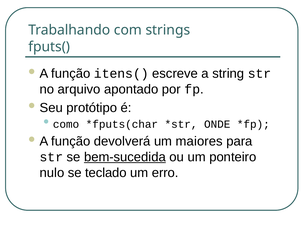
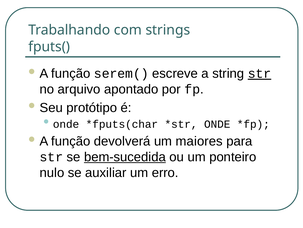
itens(: itens( -> serem(
str at (260, 73) underline: none -> present
como at (66, 124): como -> onde
teclado: teclado -> auxiliar
